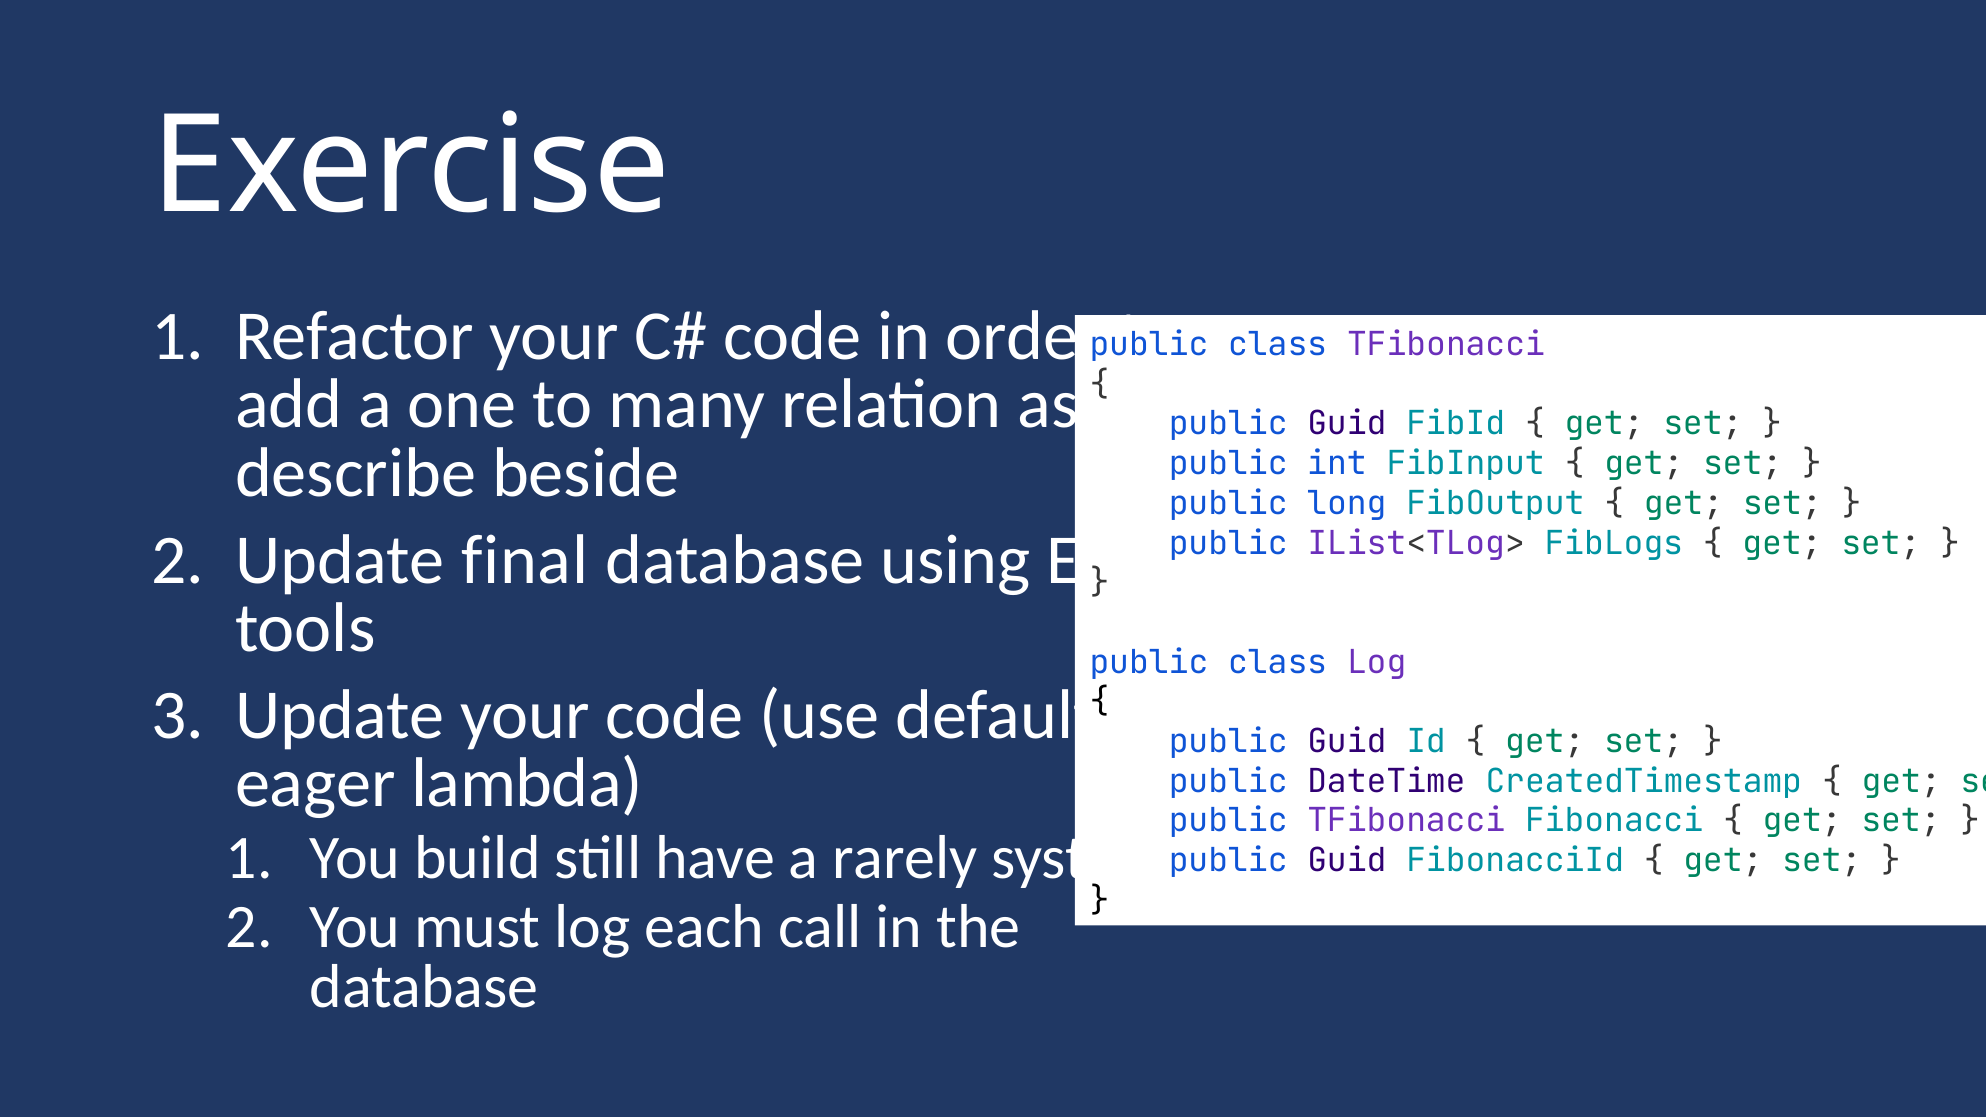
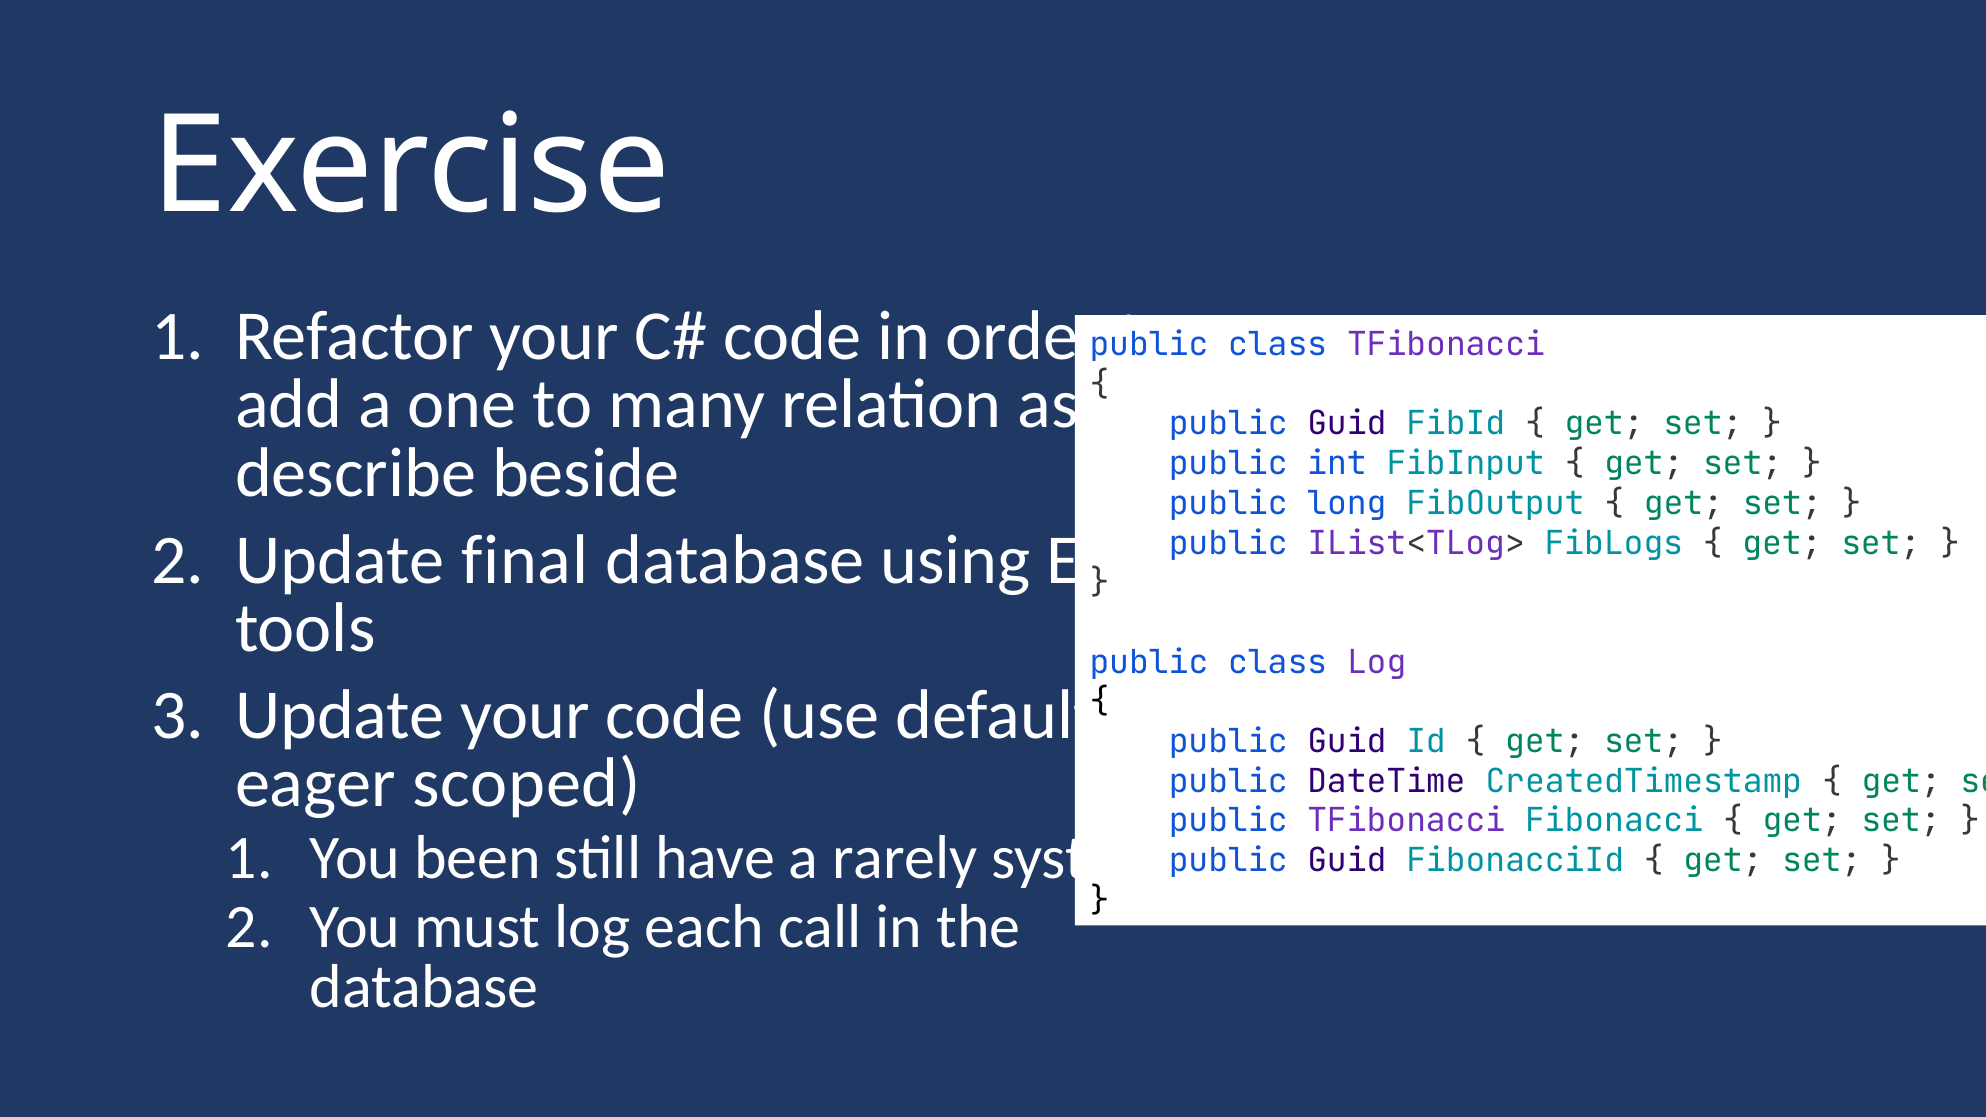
lambda: lambda -> scoped
build: build -> been
